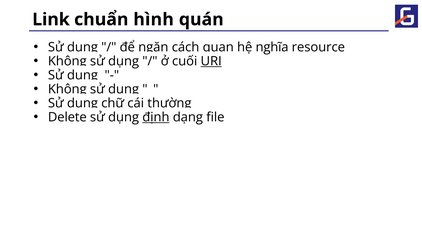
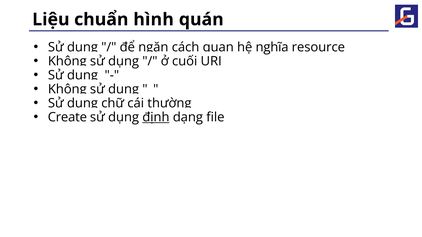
Link: Link -> Liệu
URI underline: present -> none
Delete: Delete -> Create
